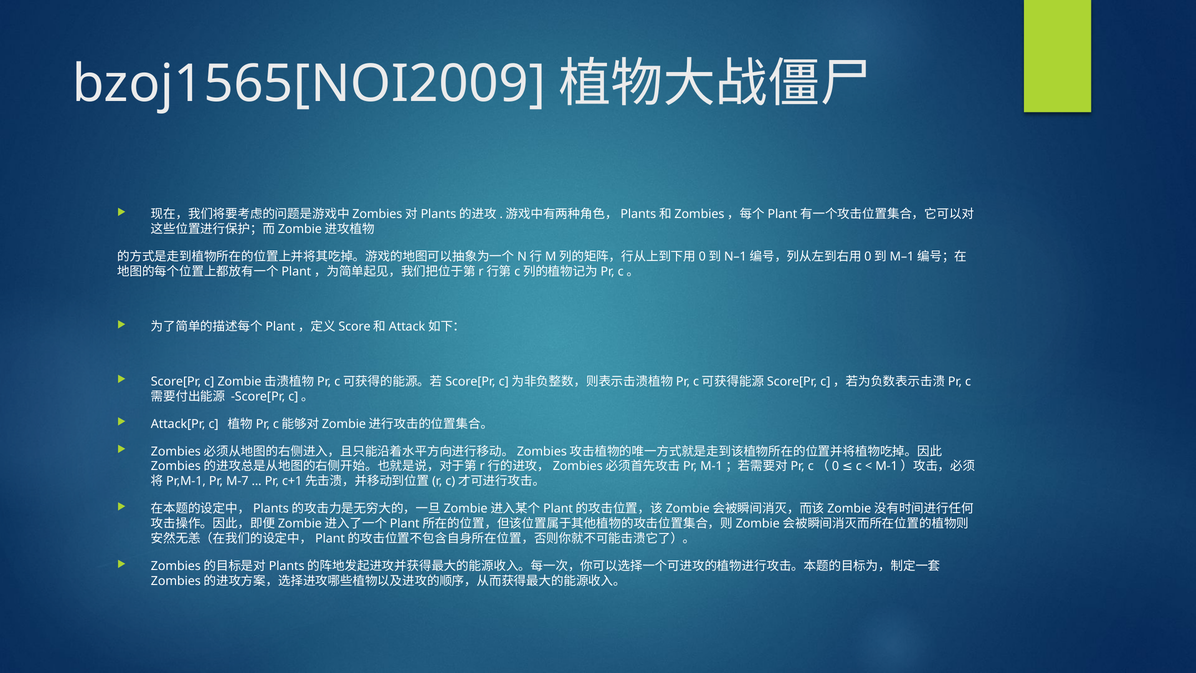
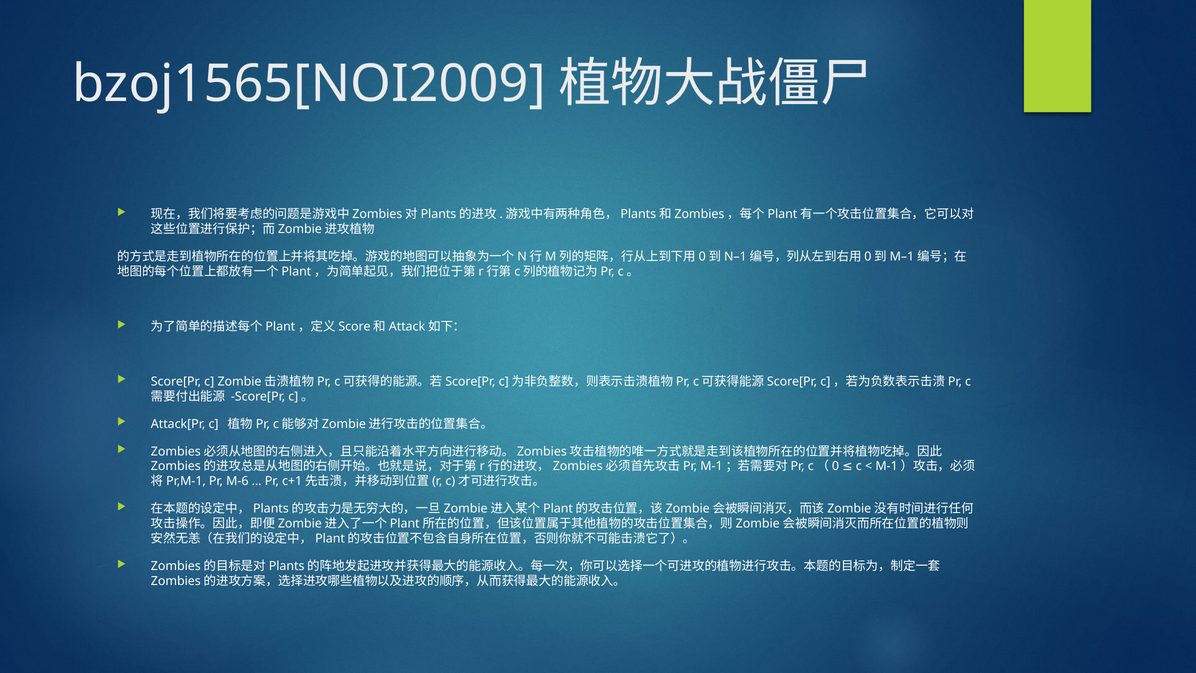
M-7: M-7 -> M-6
